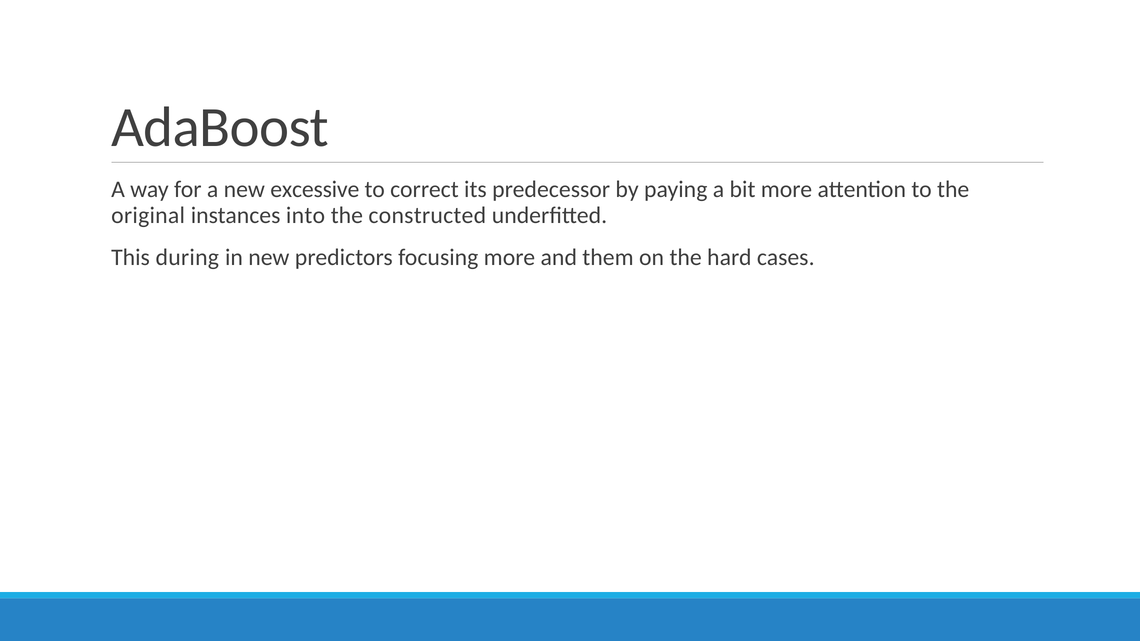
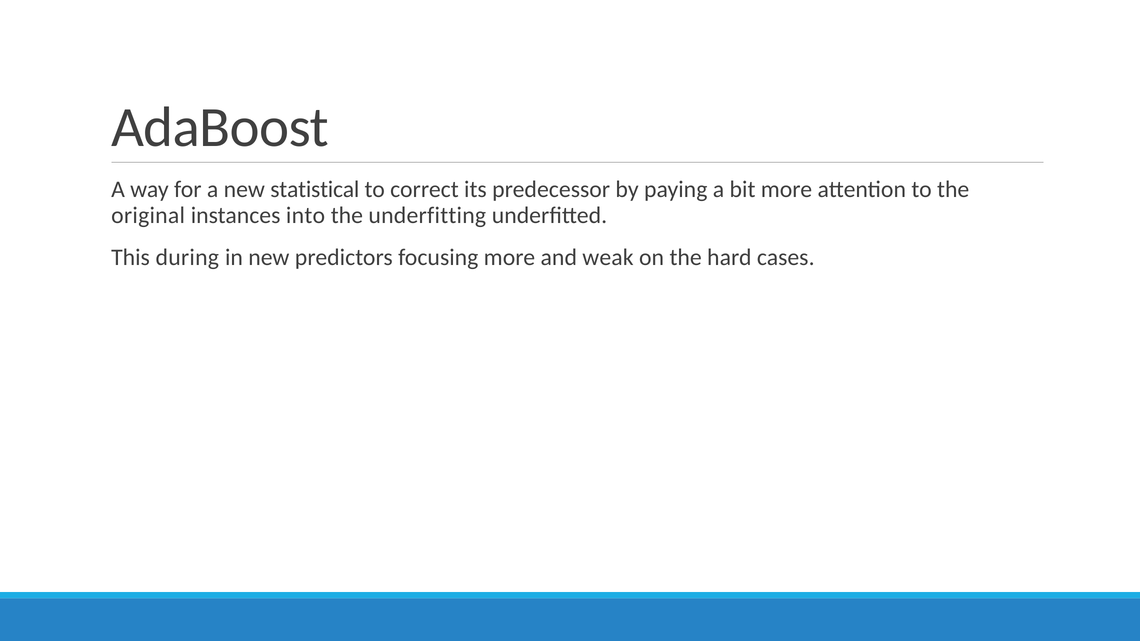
excessive: excessive -> statistical
constructed: constructed -> underfitting
them: them -> weak
